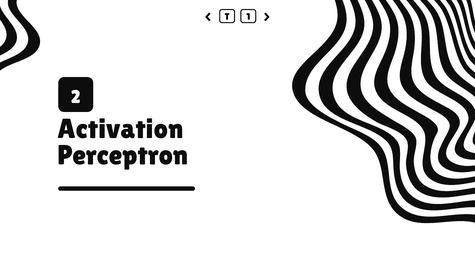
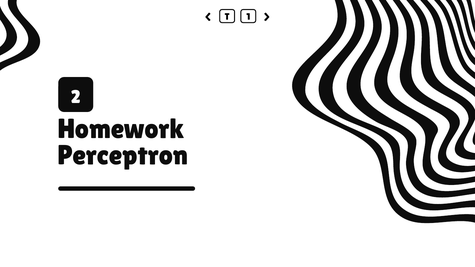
Activation: Activation -> Homework
